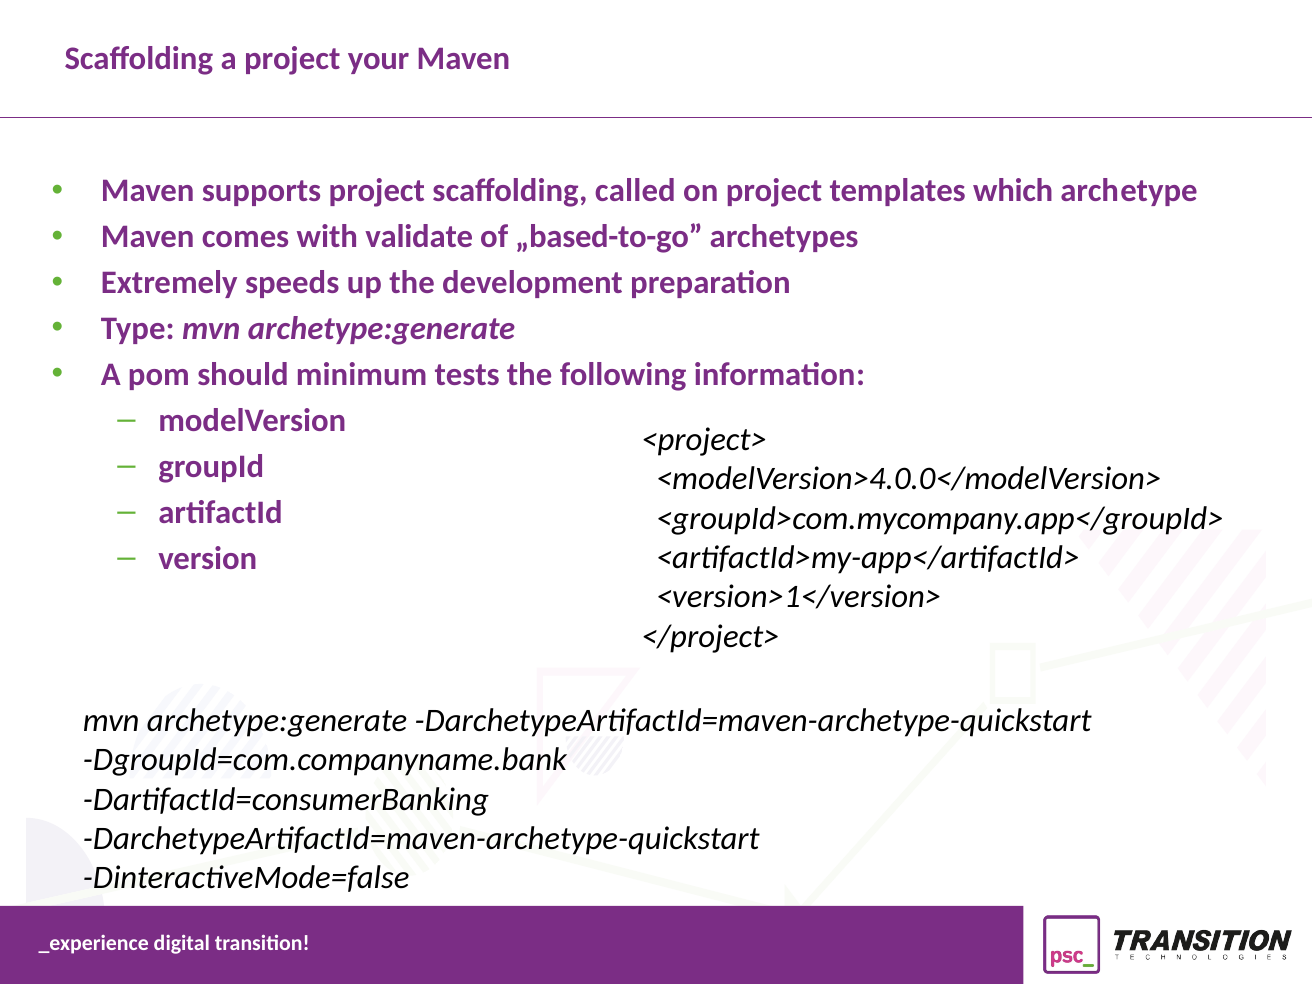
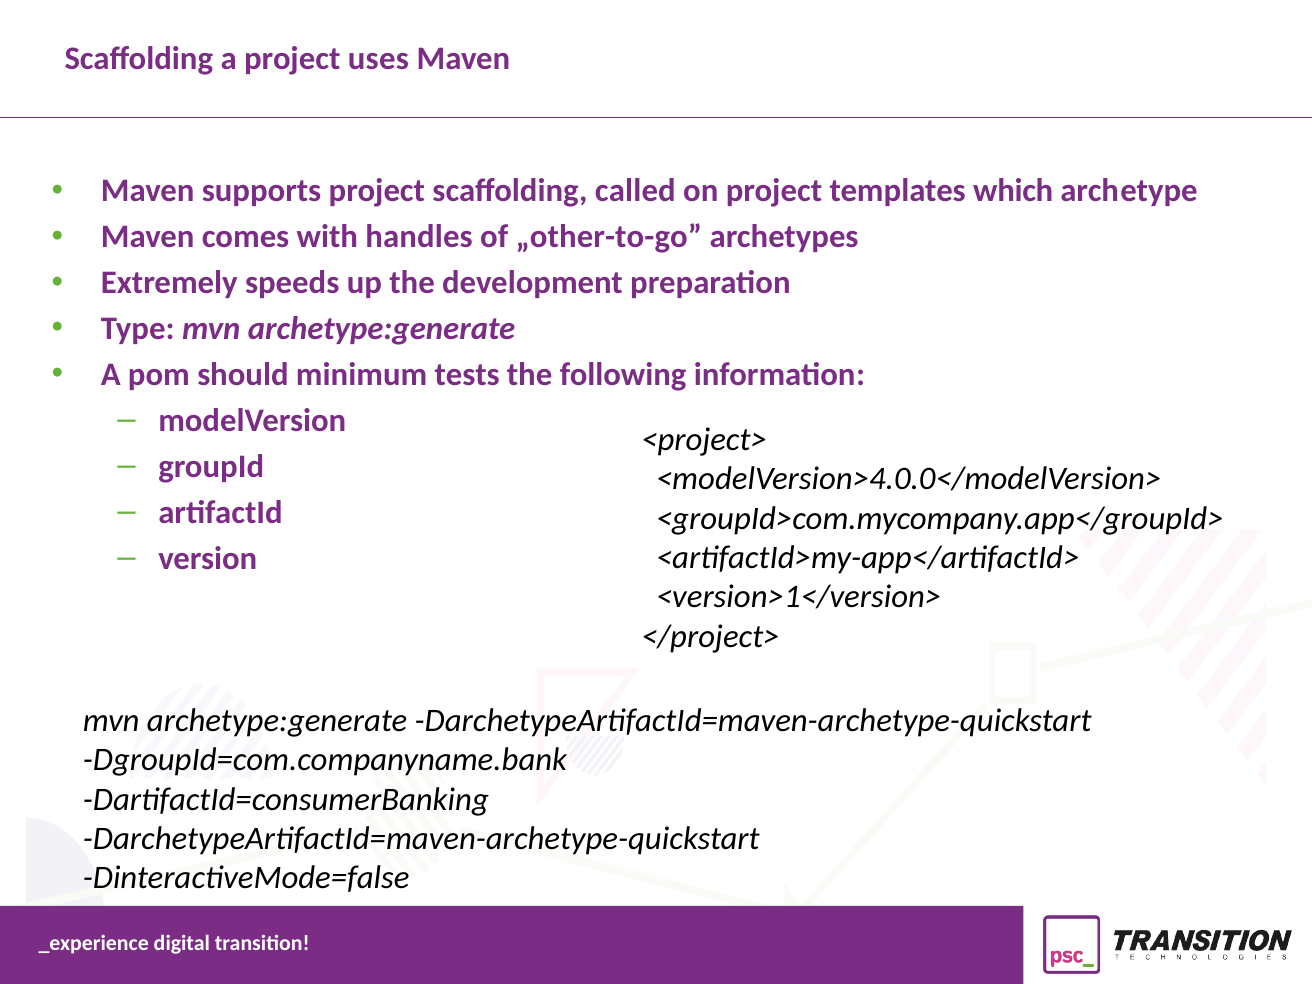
your: your -> uses
validate: validate -> handles
„based-to-go: „based-to-go -> „other-to-go
